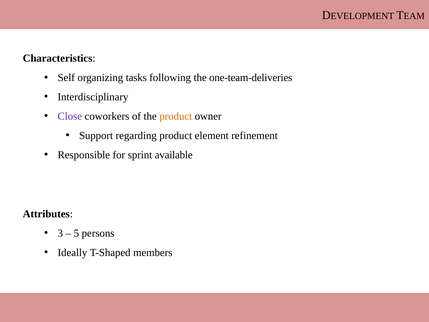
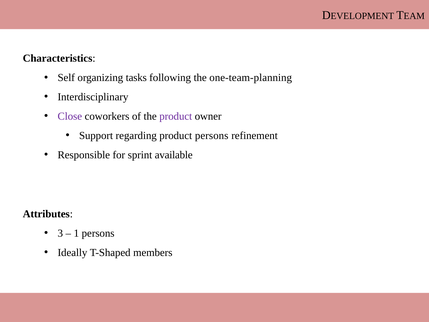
one-team-deliveries: one-team-deliveries -> one-team-planning
product at (176, 116) colour: orange -> purple
product element: element -> persons
5: 5 -> 1
